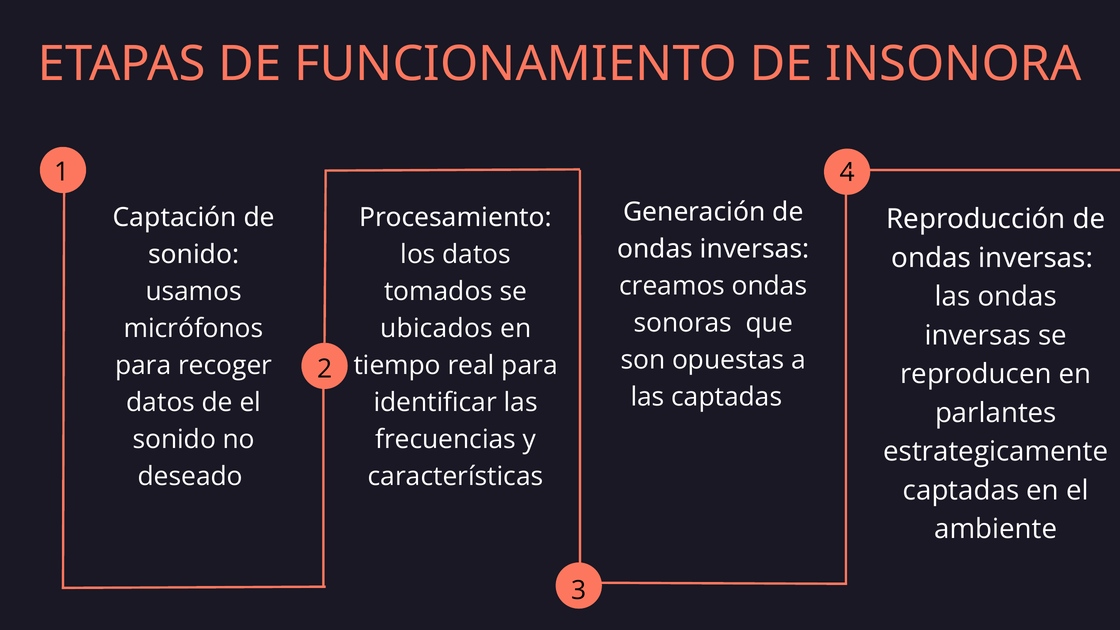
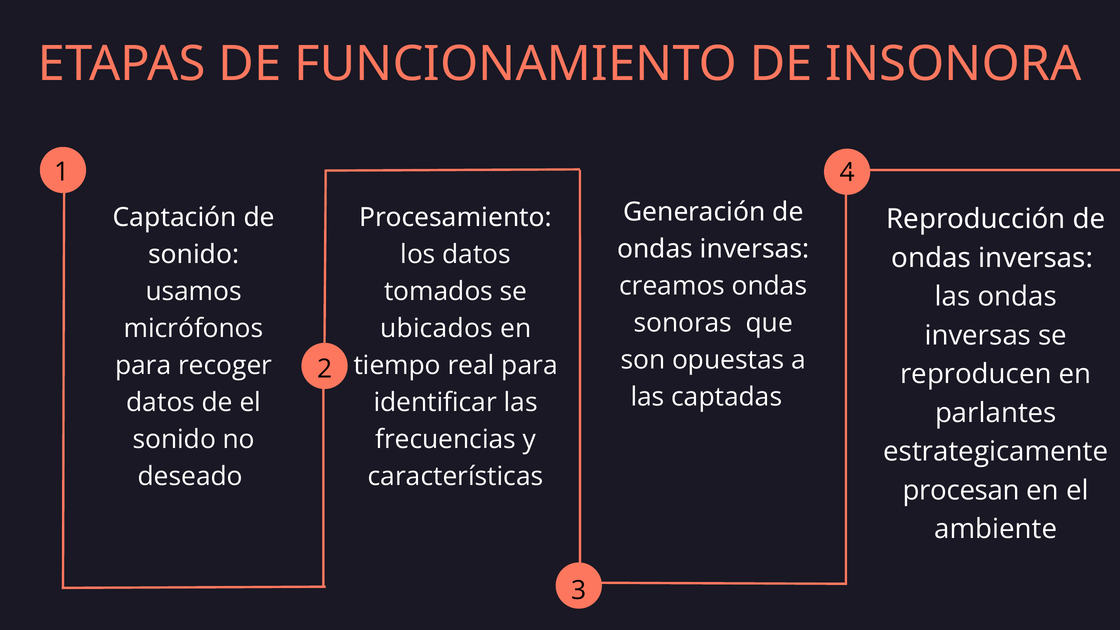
captadas at (961, 491): captadas -> procesan
